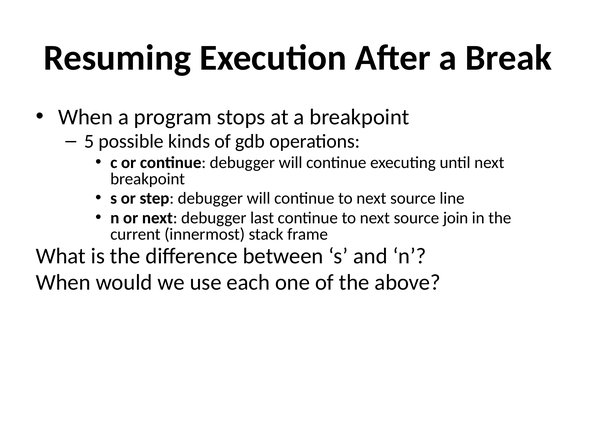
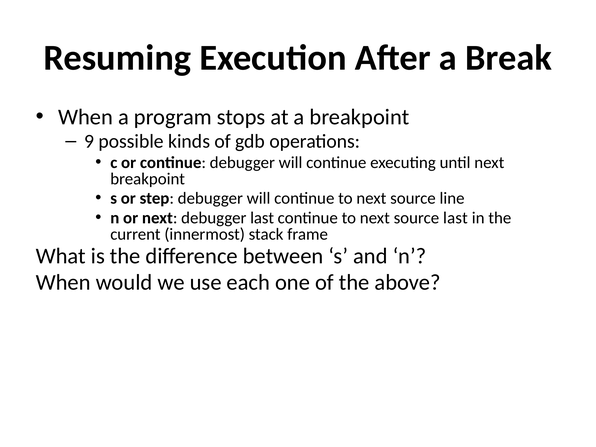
5: 5 -> 9
source join: join -> last
